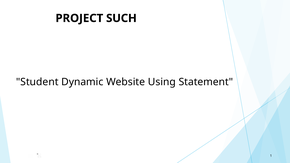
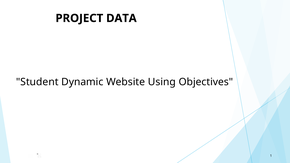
SUCH: SUCH -> DATA
Statement: Statement -> Objectives
